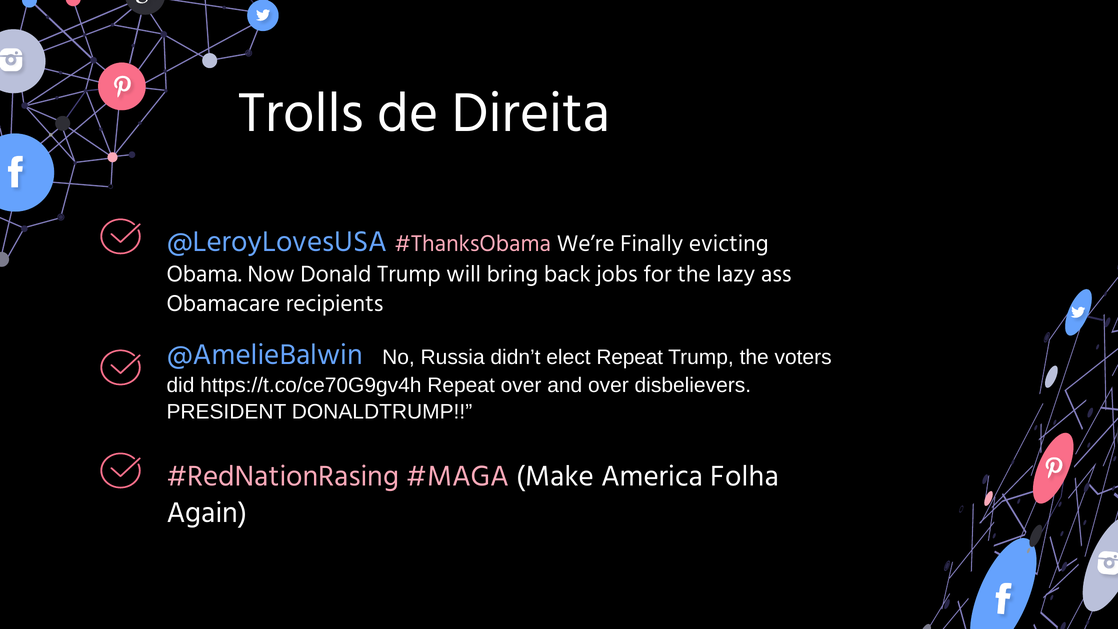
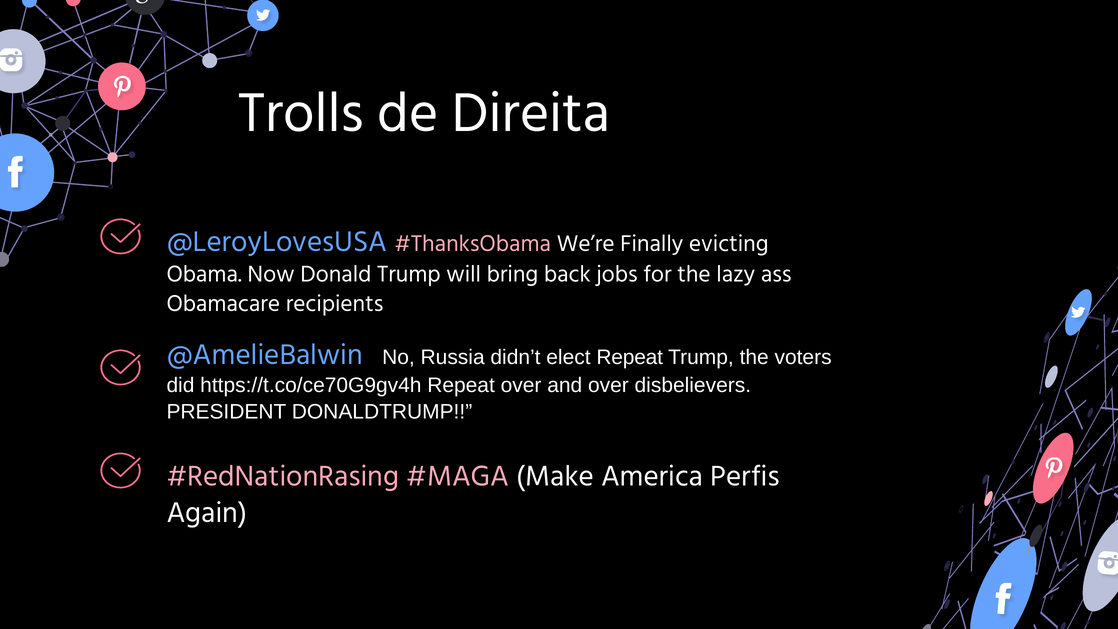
Folha: Folha -> Perfis
